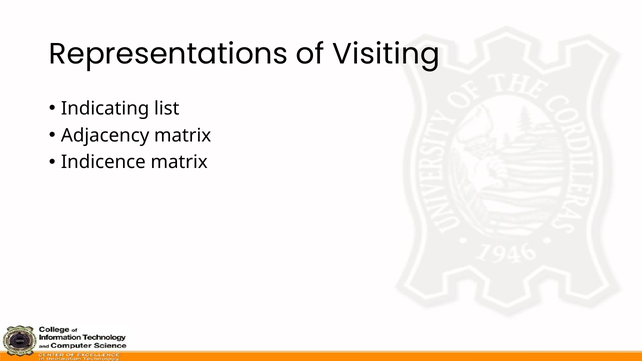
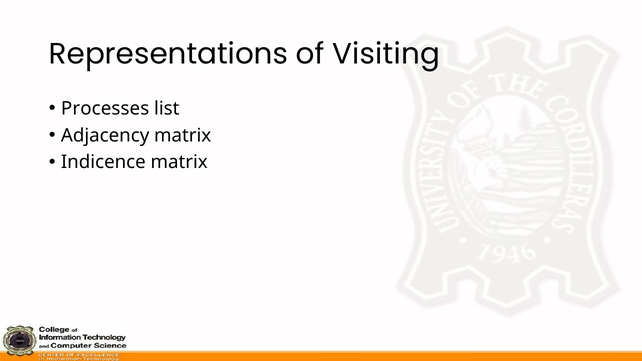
Indicating: Indicating -> Processes
